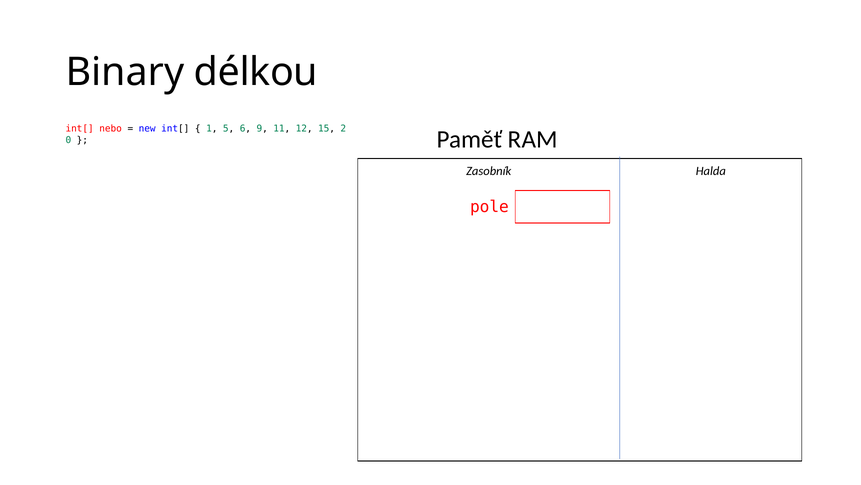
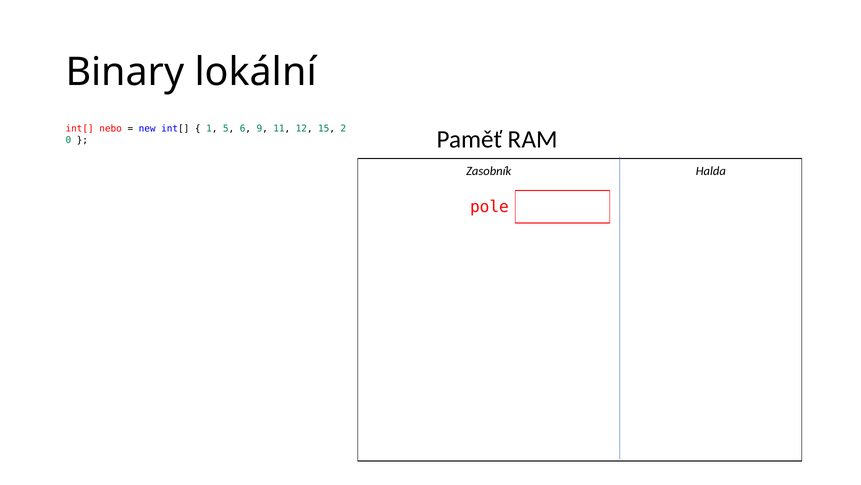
délkou: délkou -> lokální
